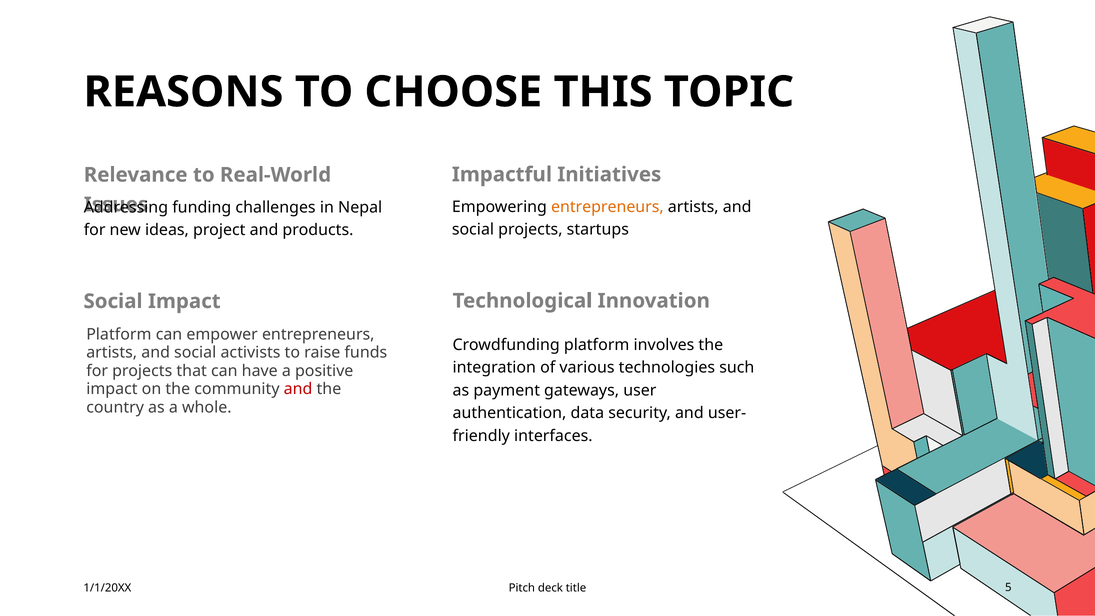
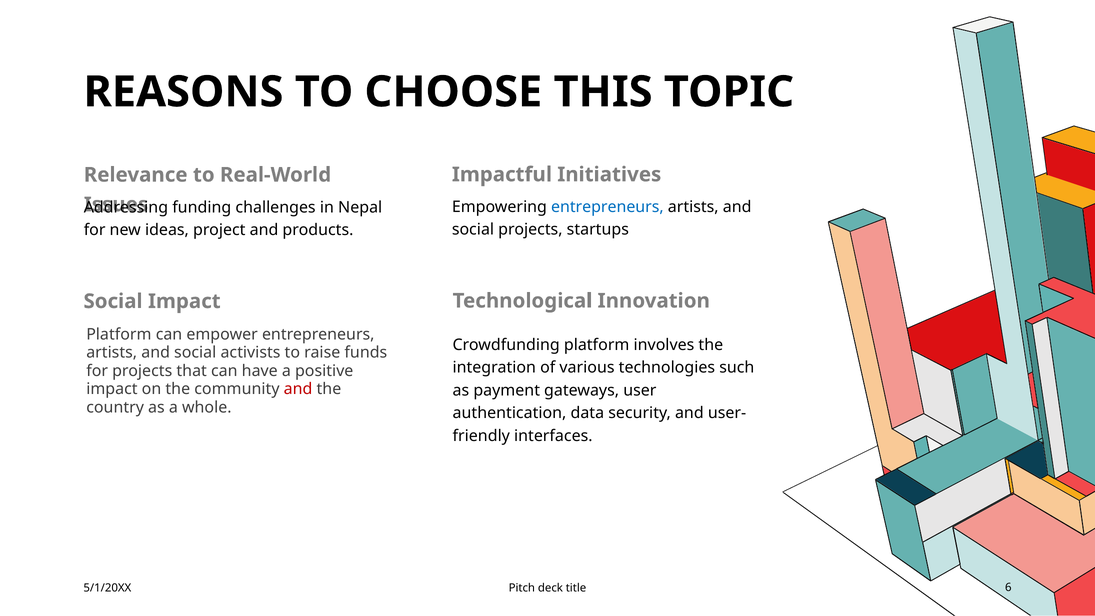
entrepreneurs at (607, 207) colour: orange -> blue
1/1/20XX: 1/1/20XX -> 5/1/20XX
5: 5 -> 6
